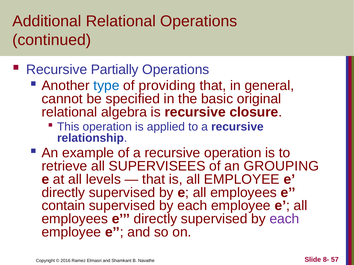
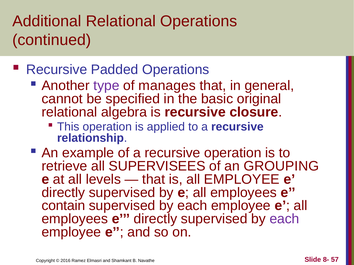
Partially: Partially -> Padded
type colour: blue -> purple
providing: providing -> manages
